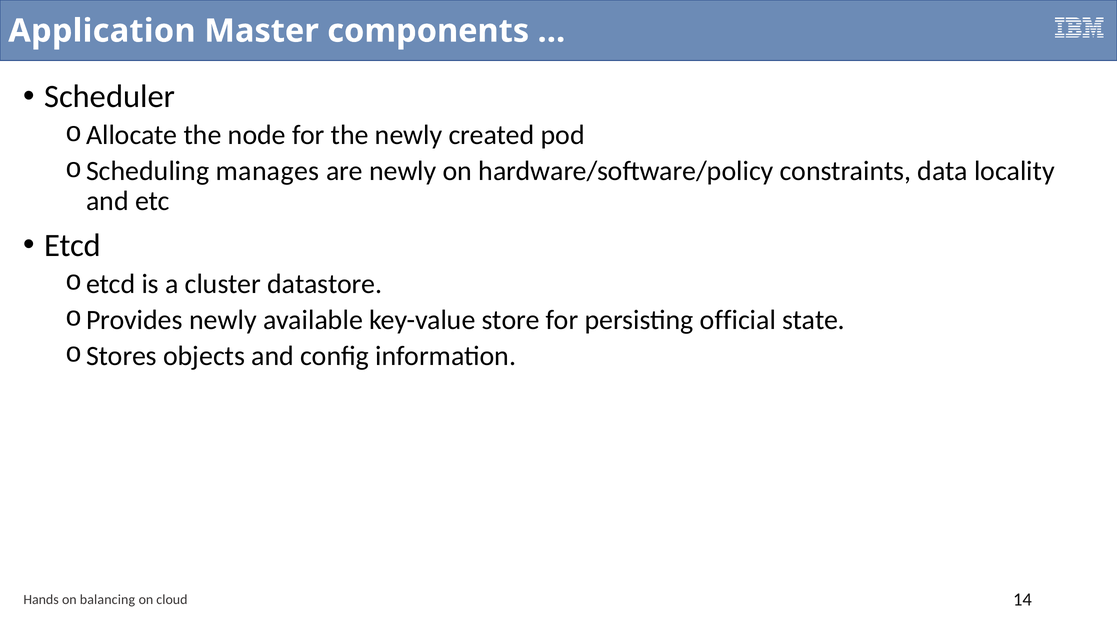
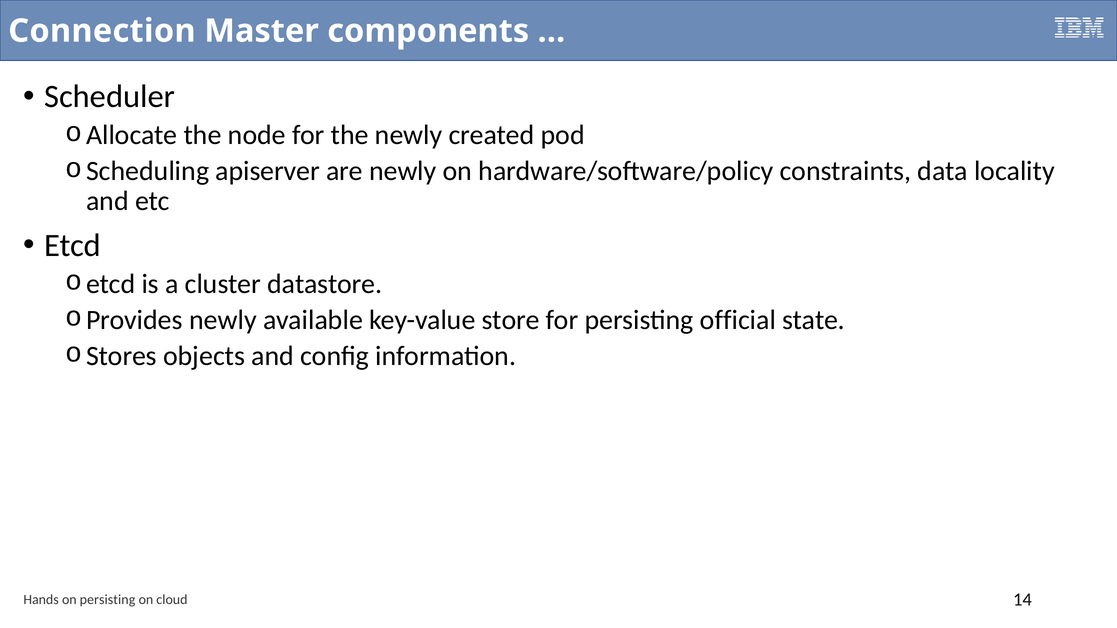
Application: Application -> Connection
manages: manages -> apiserver
on balancing: balancing -> persisting
